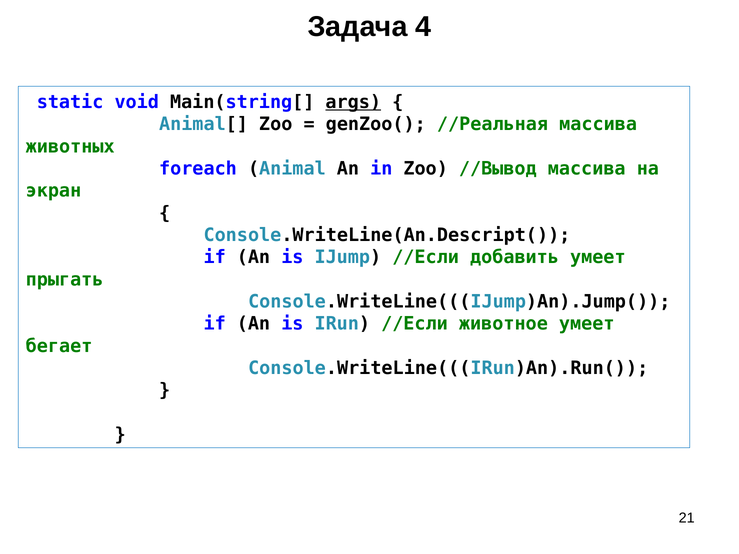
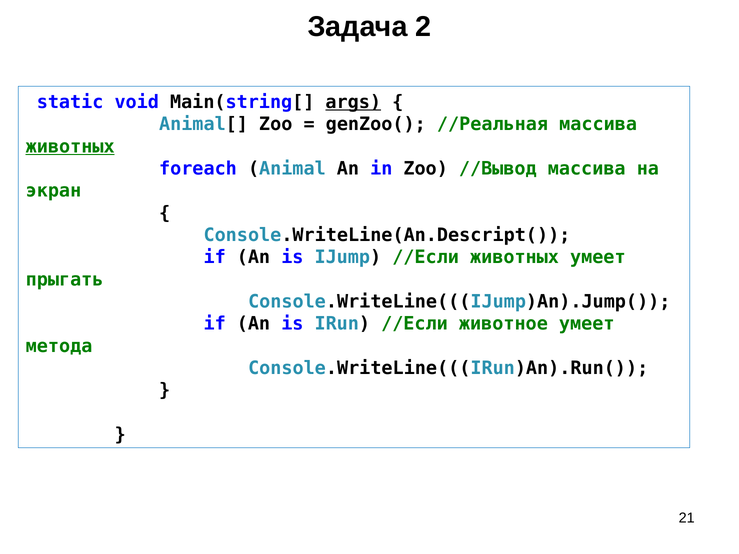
4: 4 -> 2
животных at (70, 147) underline: none -> present
//Если добавить: добавить -> животных
бегает: бегает -> метода
